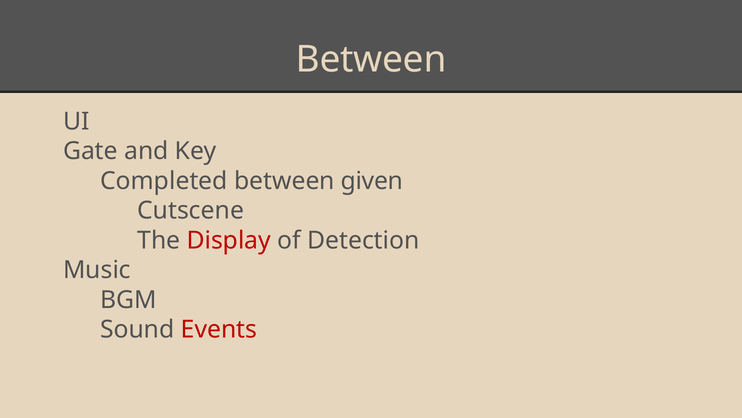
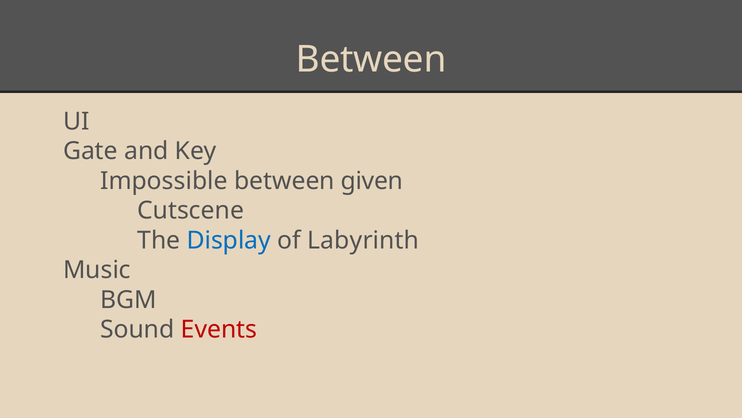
Completed: Completed -> Impossible
Display colour: red -> blue
Detection: Detection -> Labyrinth
